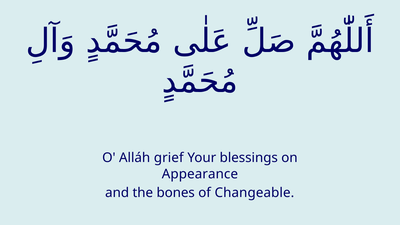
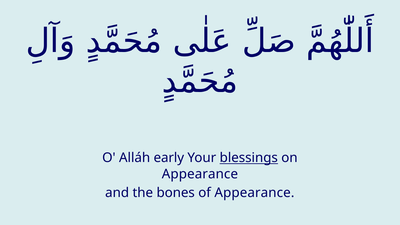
grief: grief -> early
blessings underline: none -> present
of Changeable: Changeable -> Appearance
